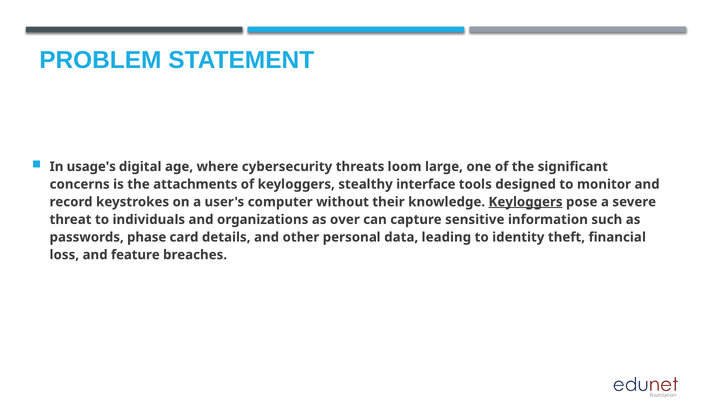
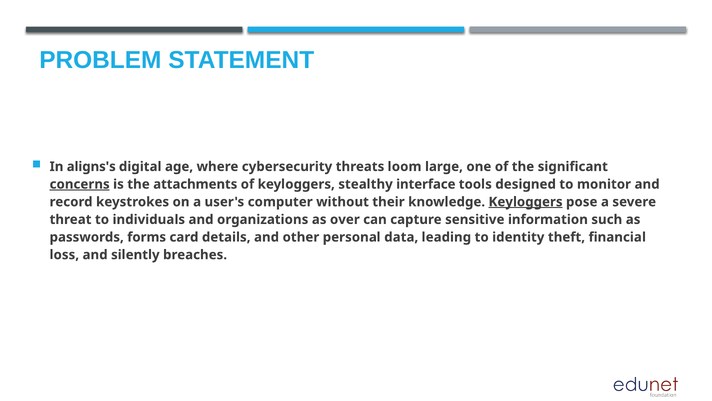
usage's: usage's -> aligns's
concerns underline: none -> present
phase: phase -> forms
feature: feature -> silently
